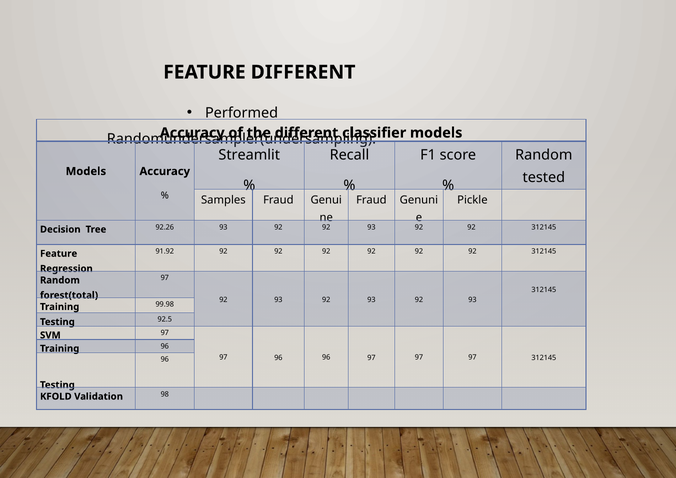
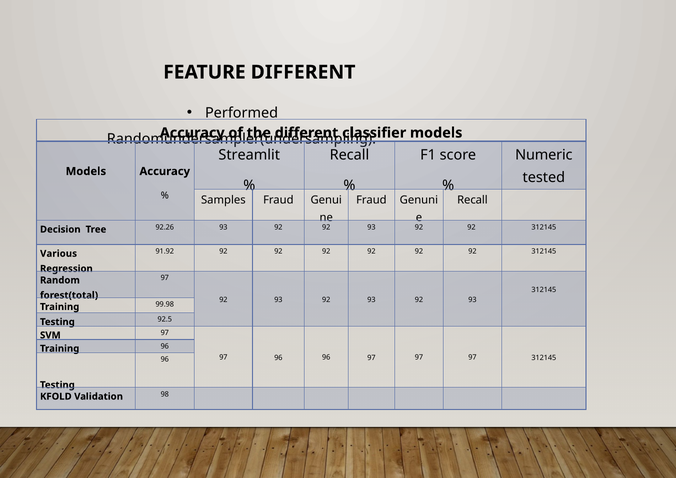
Random at (544, 155): Random -> Numeric
Pickle at (472, 200): Pickle -> Recall
Feature at (59, 254): Feature -> Various
